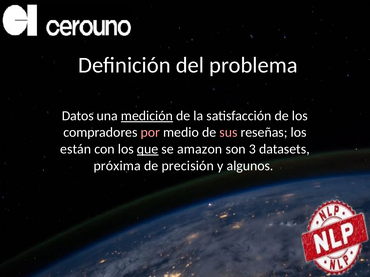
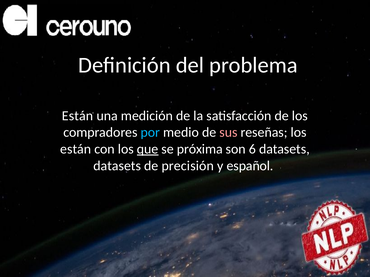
Datos at (78, 116): Datos -> Están
medición underline: present -> none
por colour: pink -> light blue
amazon: amazon -> próxima
3: 3 -> 6
próxima at (117, 166): próxima -> datasets
algunos: algunos -> español
